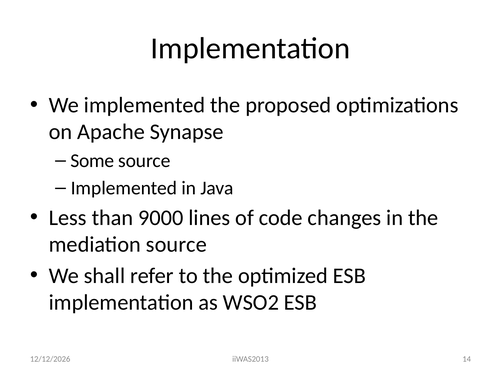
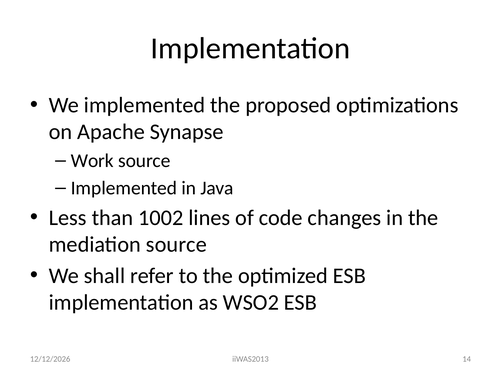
Some: Some -> Work
9000: 9000 -> 1002
